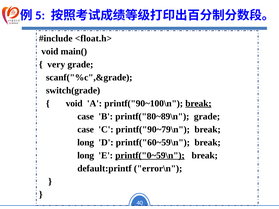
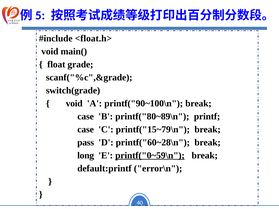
very: very -> float
break at (198, 103) underline: present -> none
printf("80~89\n grade: grade -> printf
printf("90~79\n: printf("90~79\n -> printf("15~79\n
long at (86, 143): long -> pass
printf("60~59\n: printf("60~59\n -> printf("60~28\n
